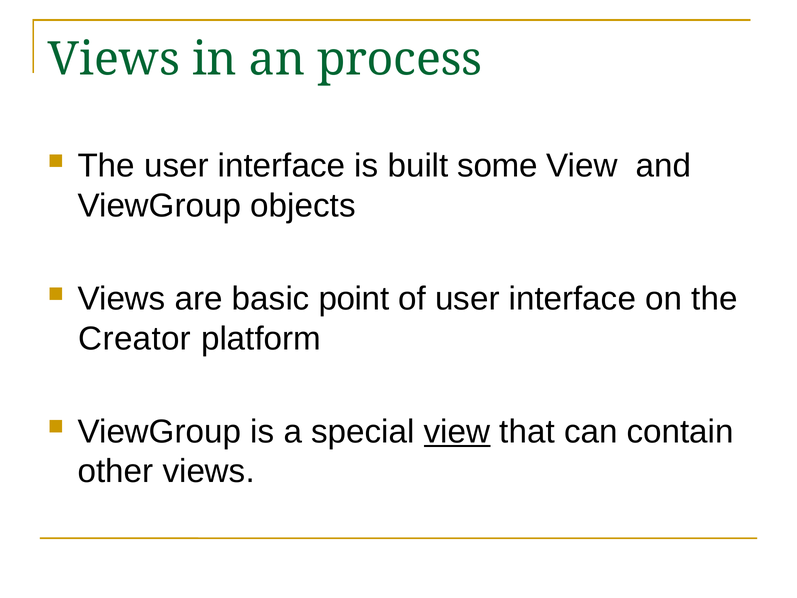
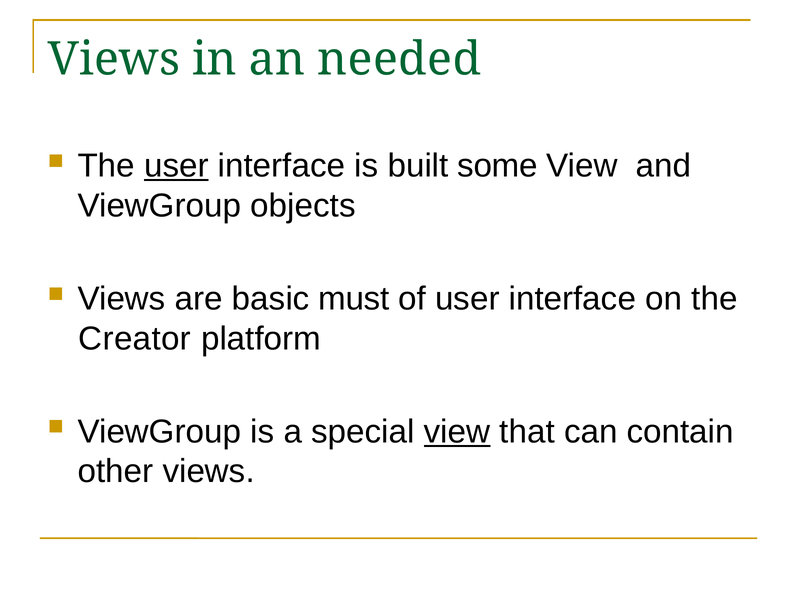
process: process -> needed
user at (176, 166) underline: none -> present
point: point -> must
